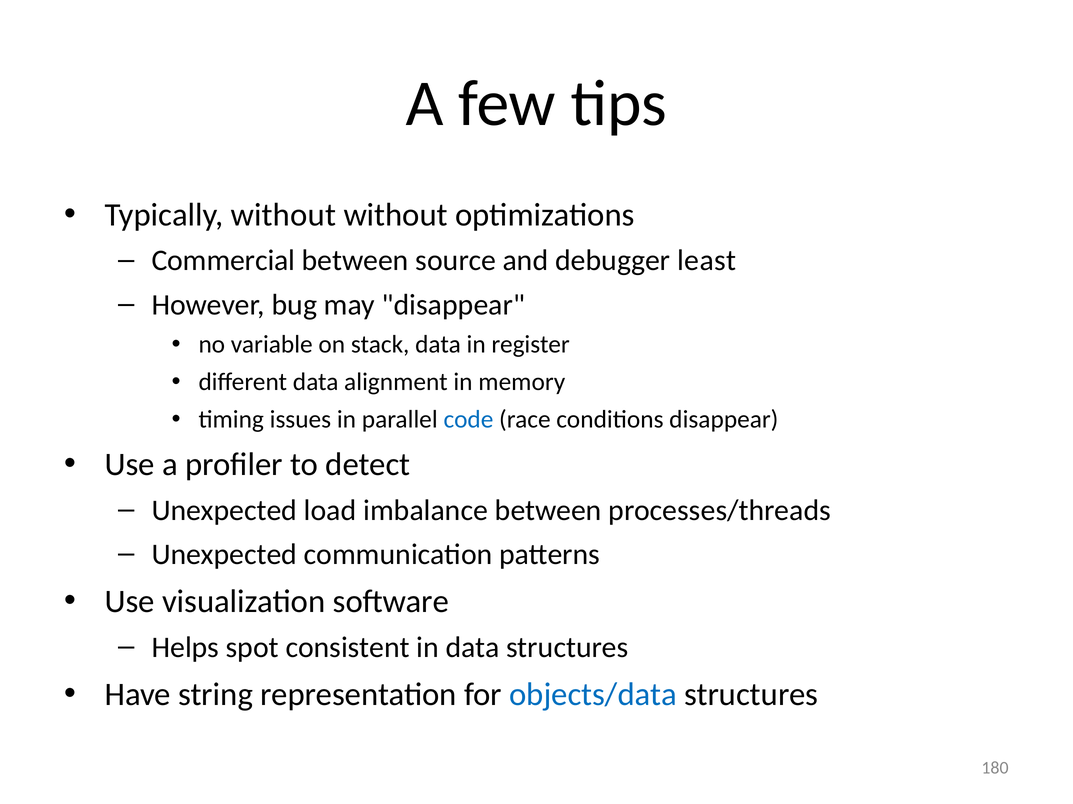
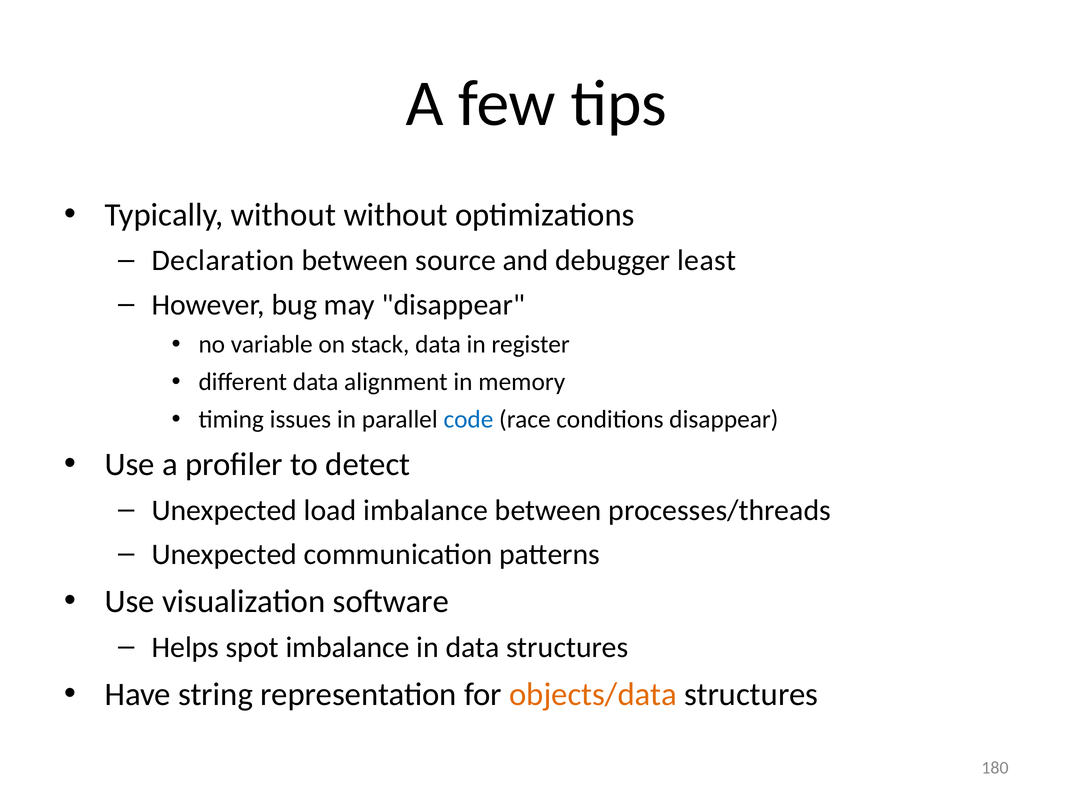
Commercial: Commercial -> Declaration
spot consistent: consistent -> imbalance
objects/data colour: blue -> orange
